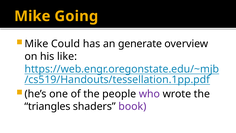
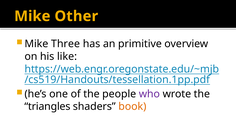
Going: Going -> Other
Could: Could -> Three
generate: generate -> primitive
book colour: purple -> orange
